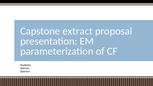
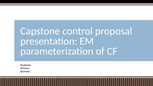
extract: extract -> control
